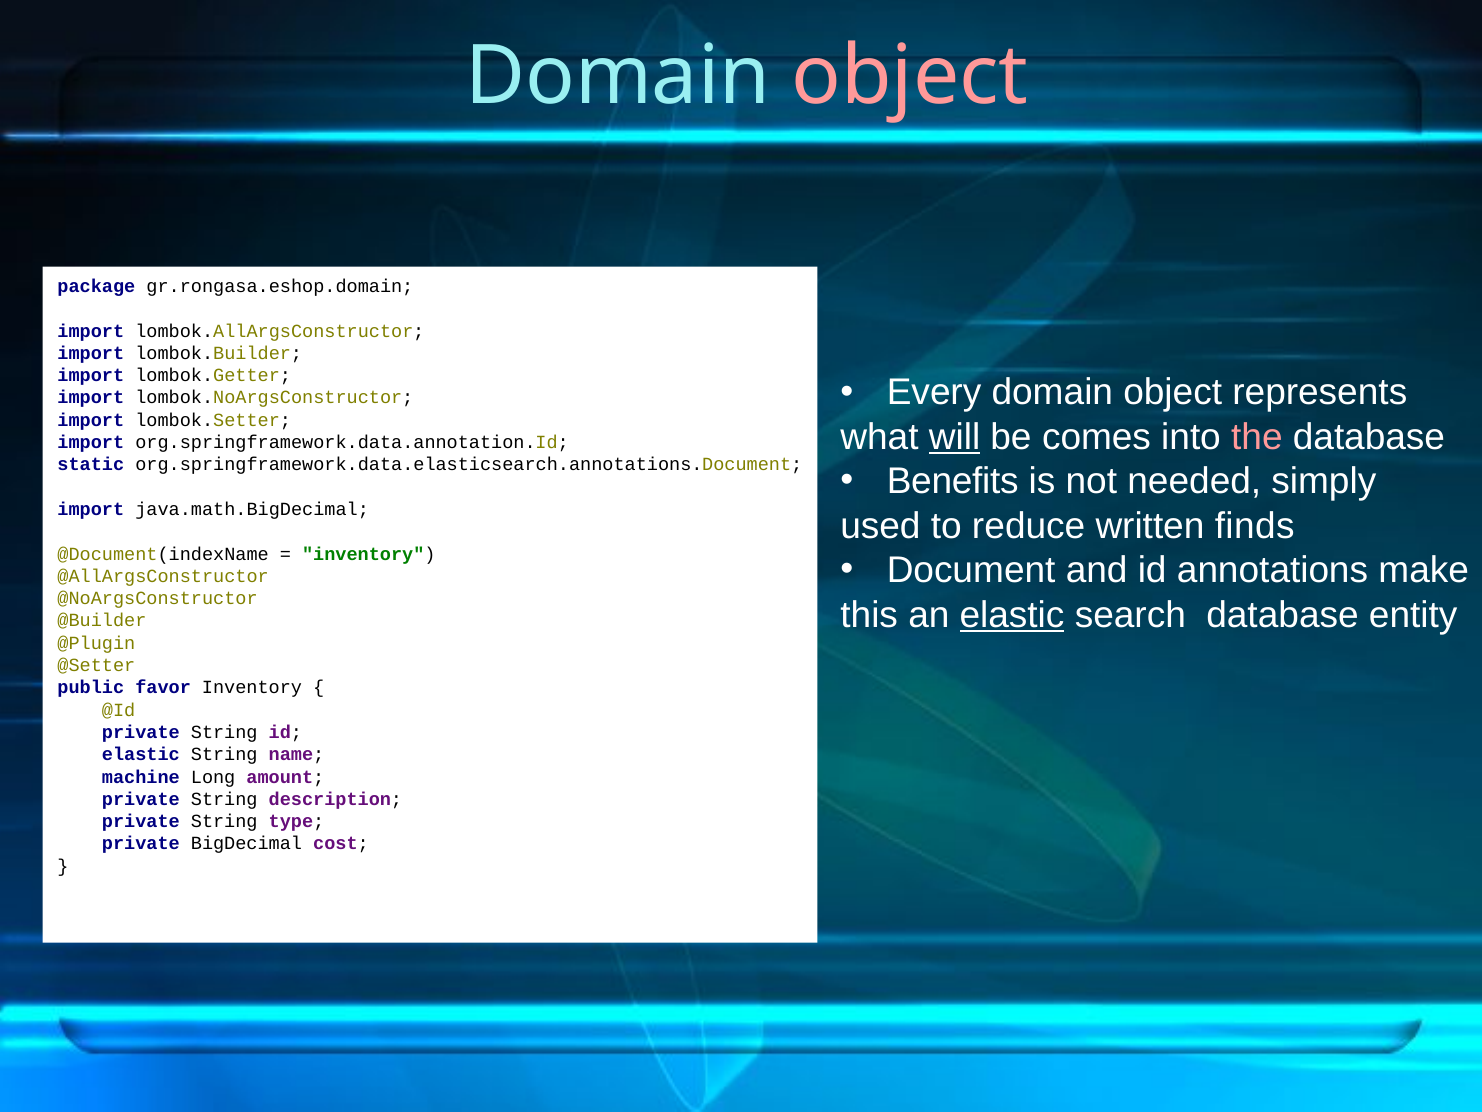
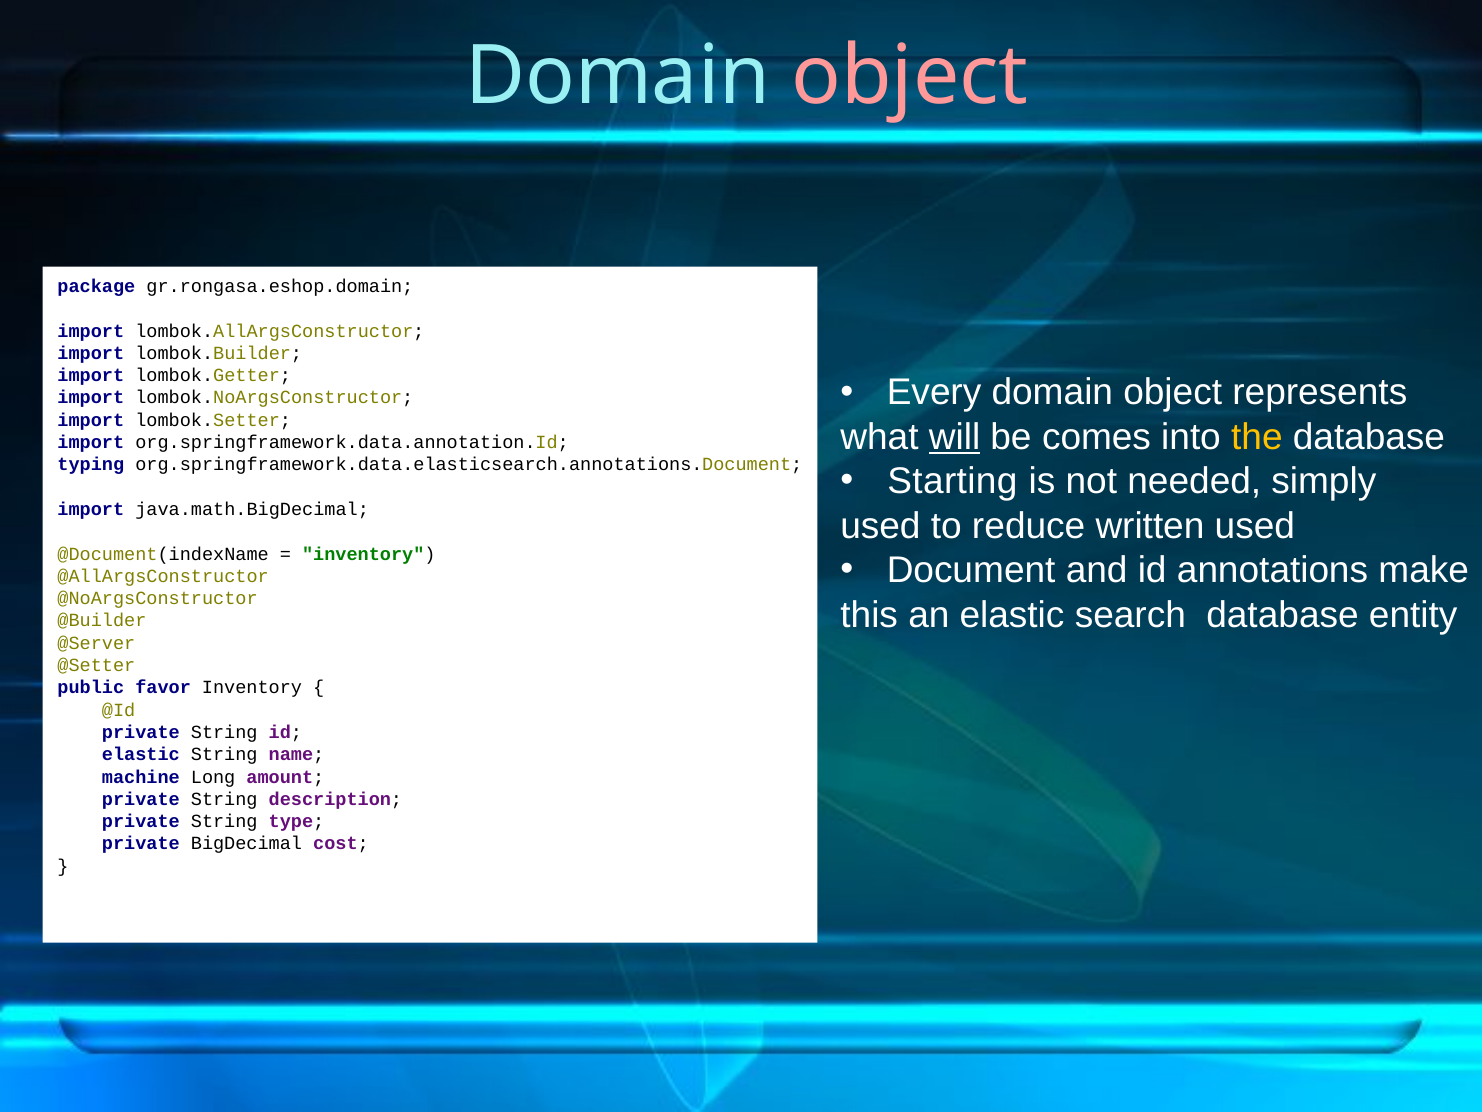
the colour: pink -> yellow
static: static -> typing
Benefits: Benefits -> Starting
written finds: finds -> used
elastic at (1012, 615) underline: present -> none
@Plugin: @Plugin -> @Server
